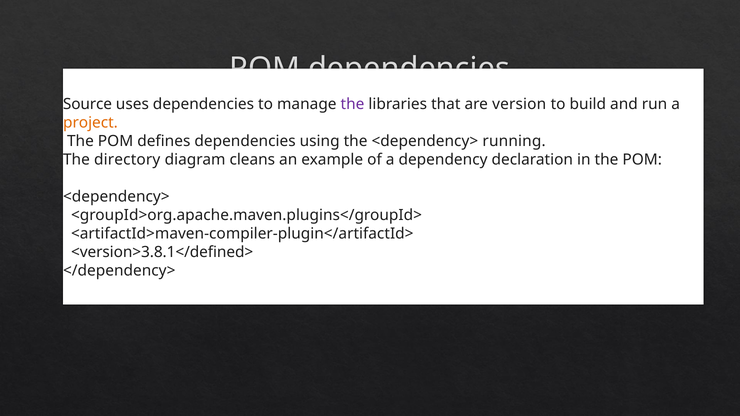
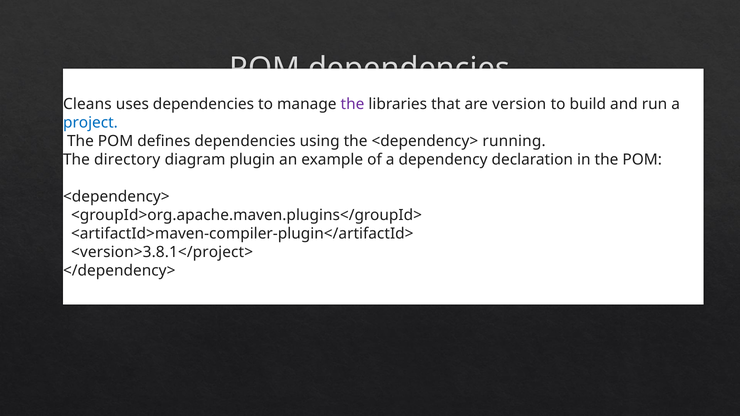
Source: Source -> Cleans
project colour: orange -> blue
cleans: cleans -> plugin
<version>3.8.1</defined>: <version>3.8.1</defined> -> <version>3.8.1</project>
